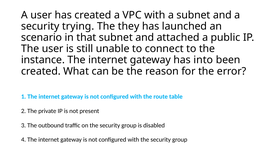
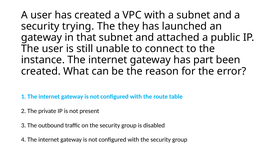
scenario at (42, 37): scenario -> gateway
into: into -> part
